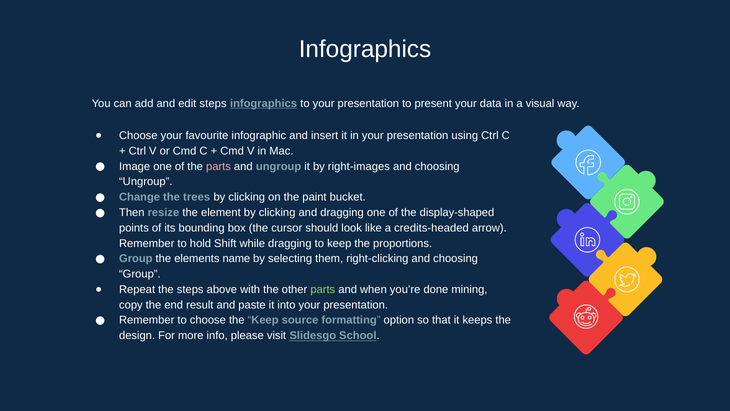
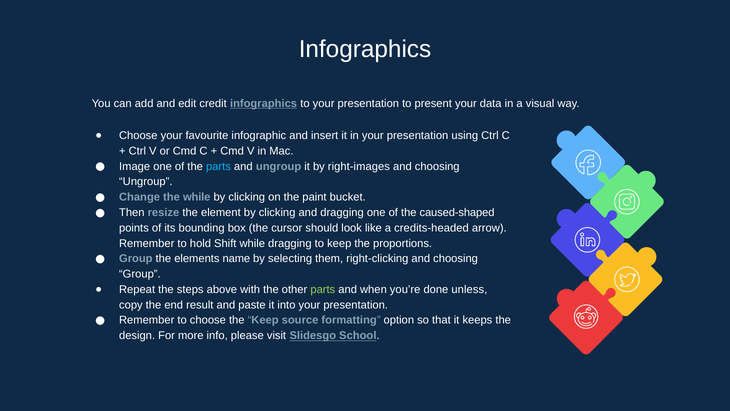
edit steps: steps -> credit
parts at (218, 166) colour: pink -> light blue
the trees: trees -> while
display-shaped: display-shaped -> caused-shaped
mining: mining -> unless
